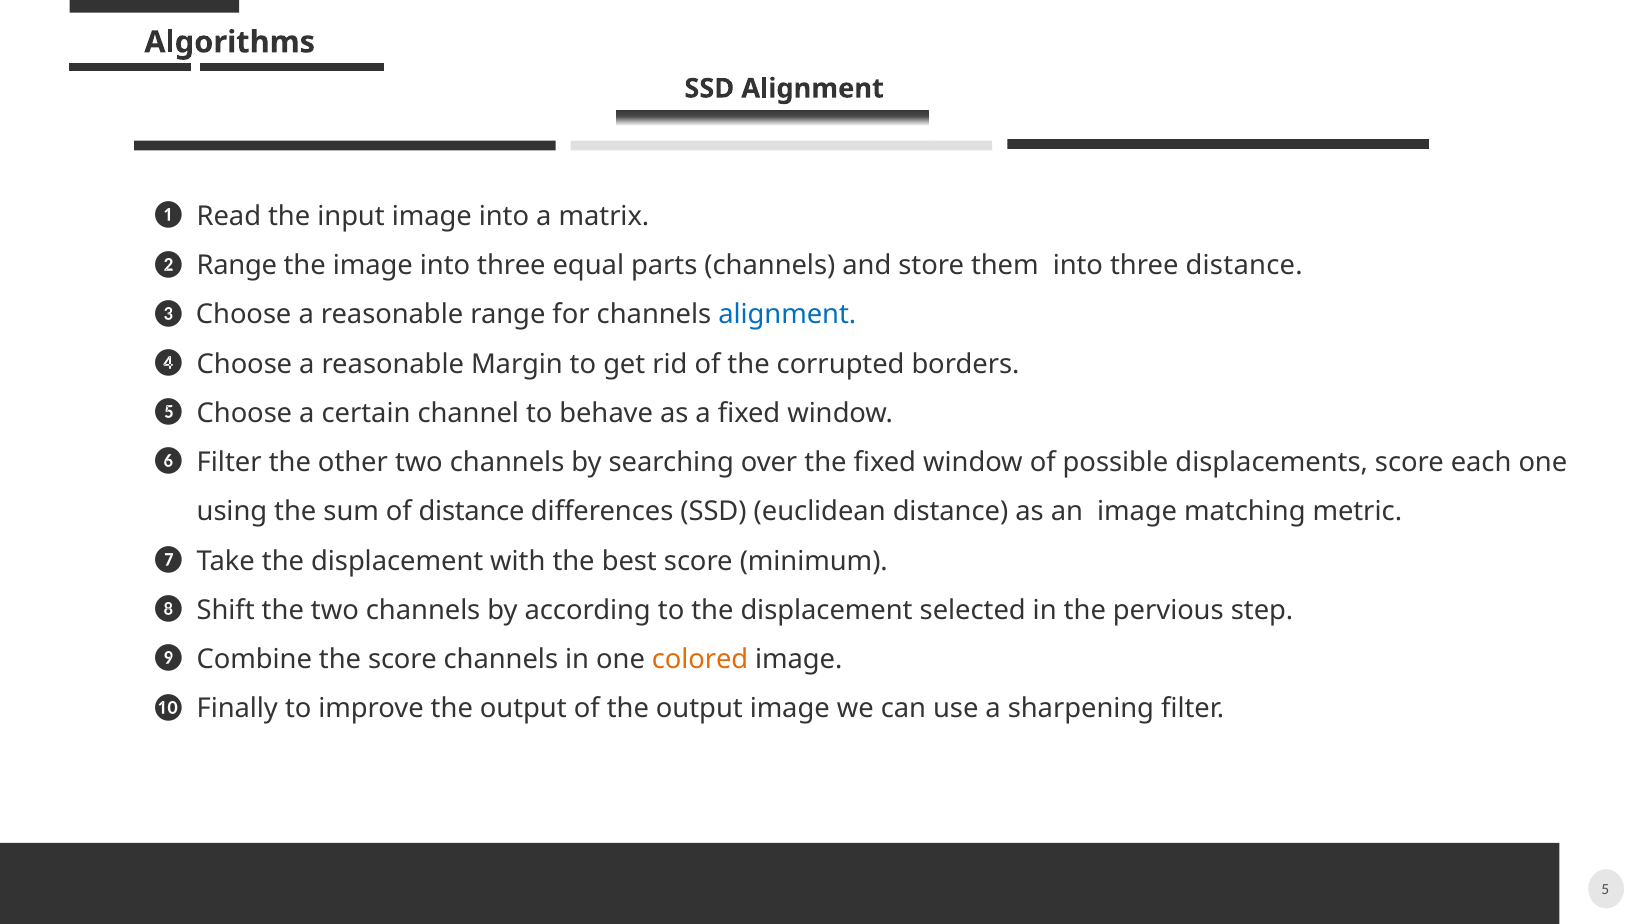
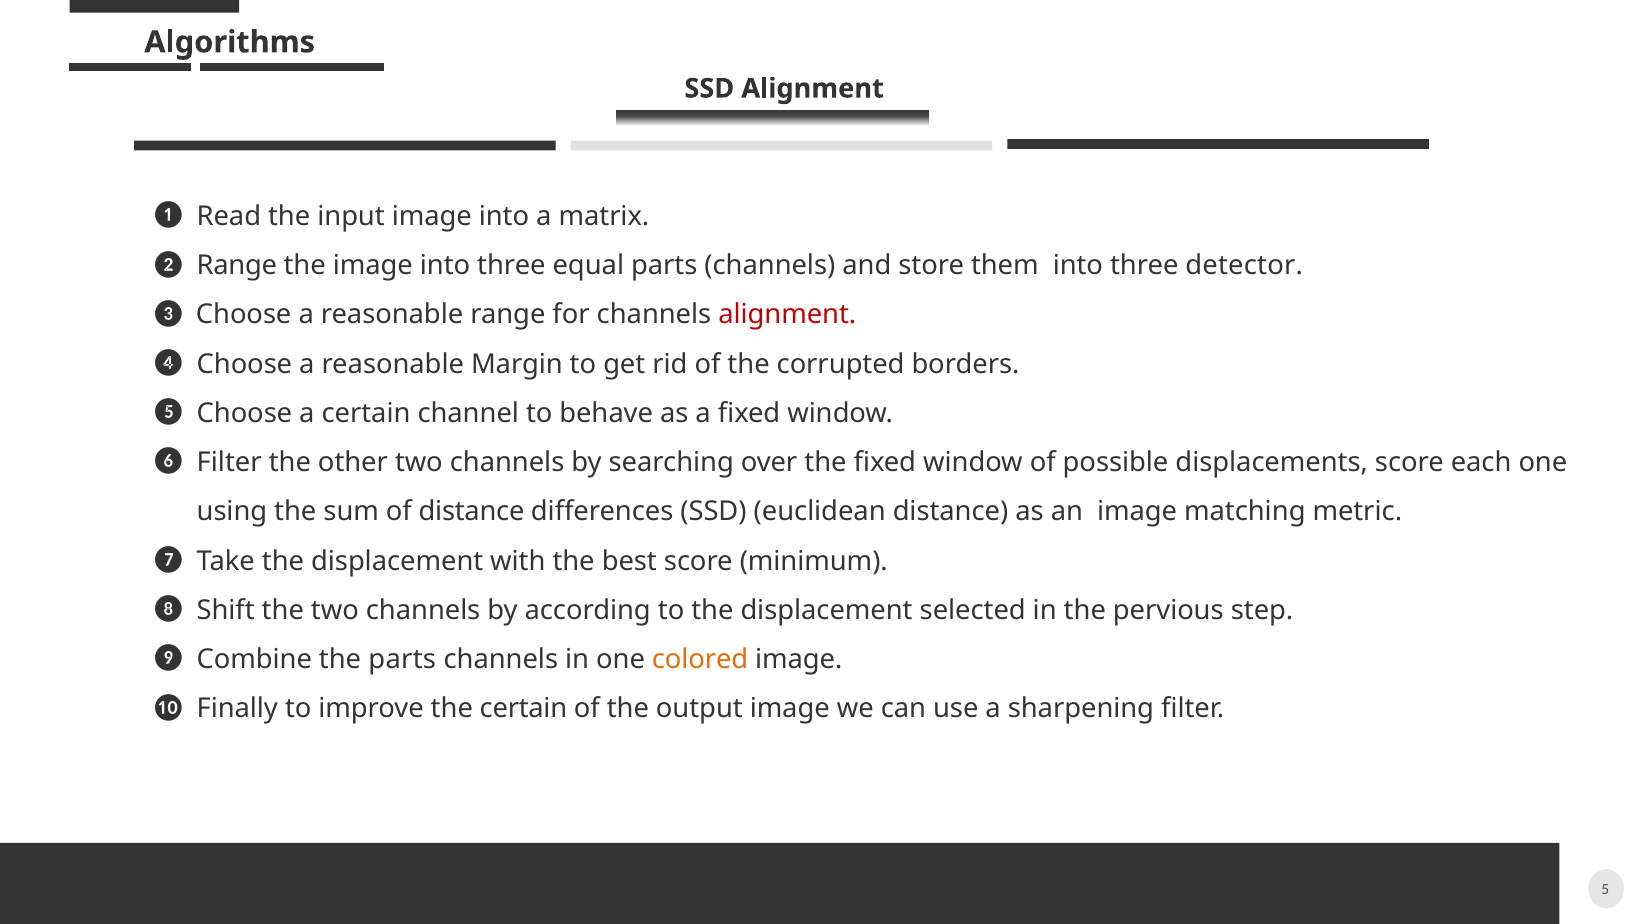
three distance: distance -> detector
alignment at (787, 315) colour: blue -> red
the score: score -> parts
improve the output: output -> certain
